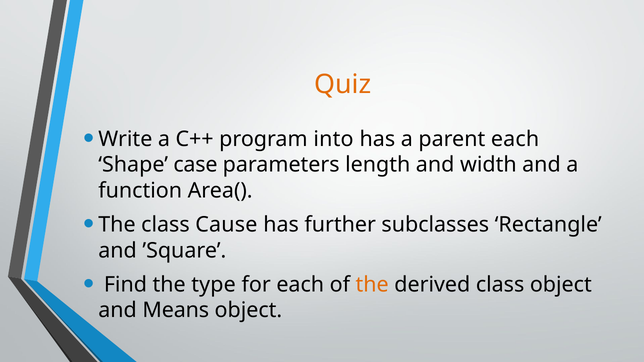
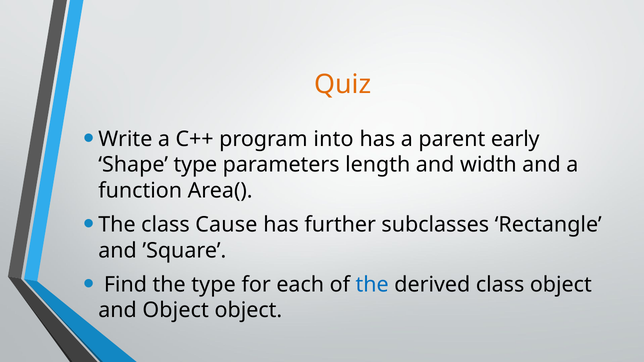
parent each: each -> early
Shape case: case -> type
the at (372, 285) colour: orange -> blue
and Means: Means -> Object
